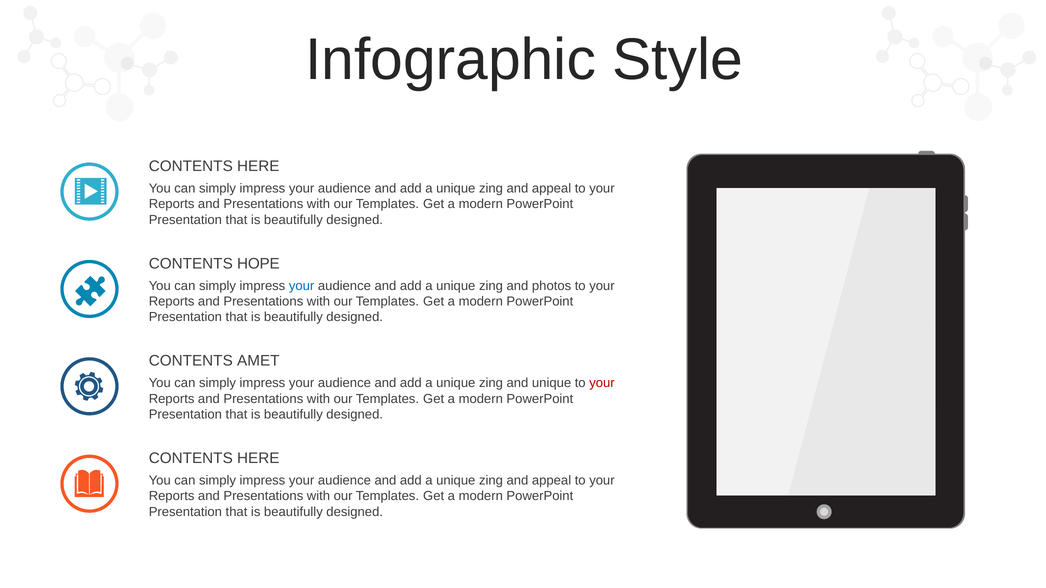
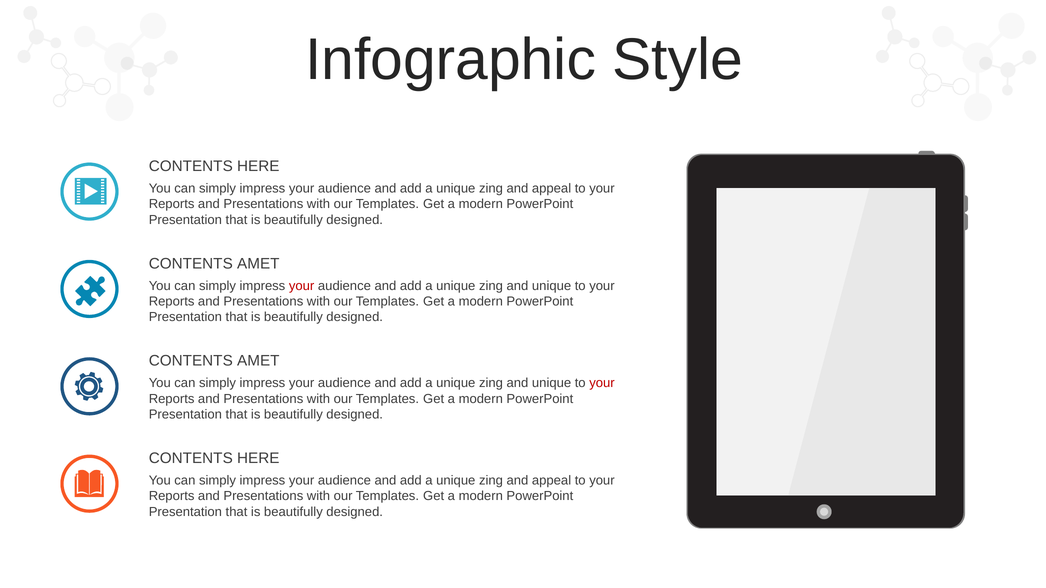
HOPE at (258, 264): HOPE -> AMET
your at (302, 286) colour: blue -> red
photos at (552, 286): photos -> unique
